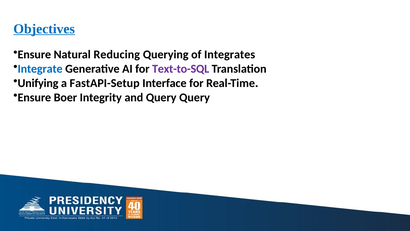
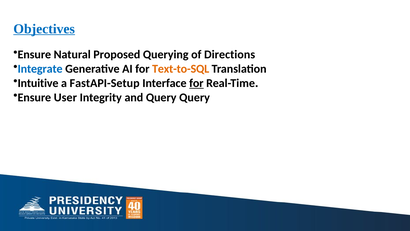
Reducing: Reducing -> Proposed
Integrates: Integrates -> Directions
Text-to-SQL colour: purple -> orange
Unifying: Unifying -> Intuitive
for at (196, 83) underline: none -> present
Boer: Boer -> User
